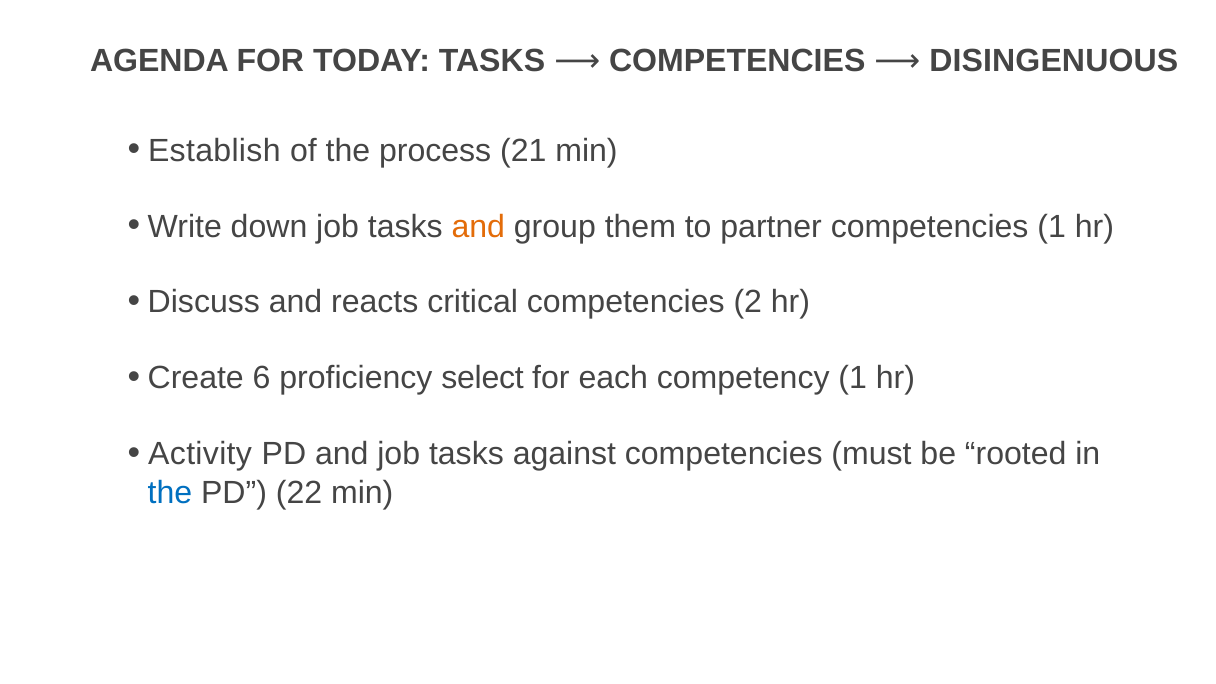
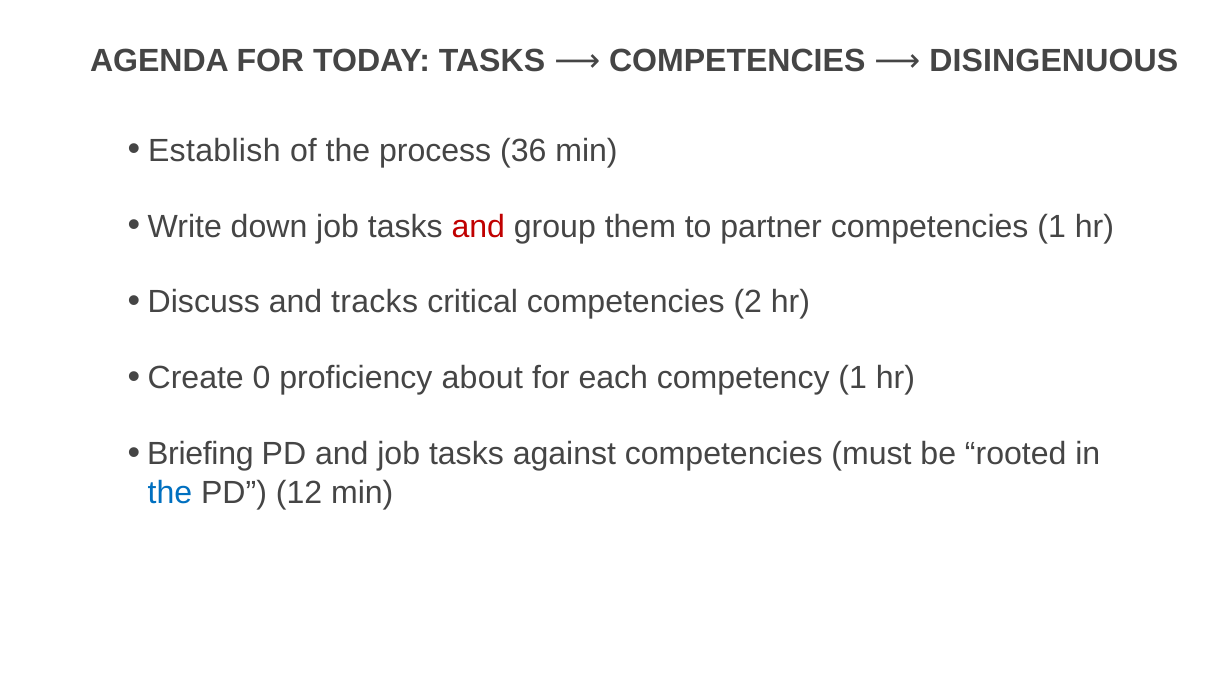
21: 21 -> 36
and at (478, 227) colour: orange -> red
reacts: reacts -> tracks
6: 6 -> 0
select: select -> about
Activity: Activity -> Briefing
22: 22 -> 12
